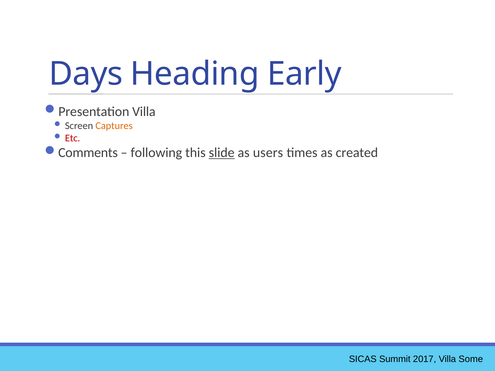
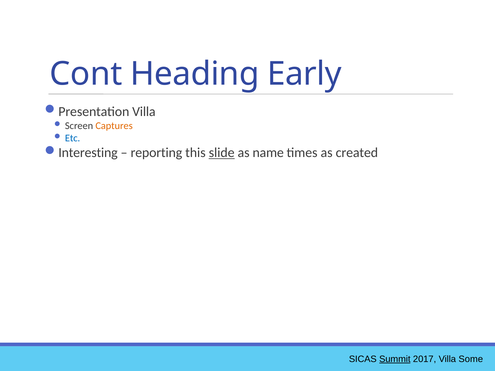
Days: Days -> Cont
Etc colour: red -> blue
Comments: Comments -> Interesting
following: following -> reporting
users: users -> name
Summit underline: none -> present
